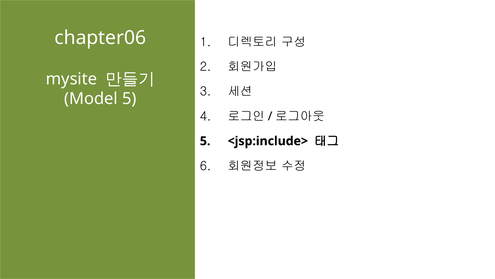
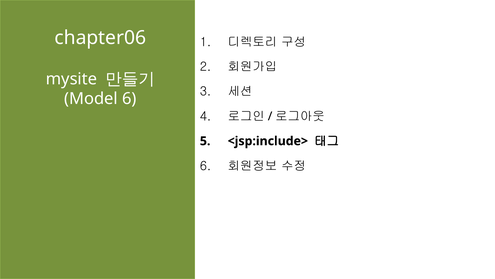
Model 5: 5 -> 6
